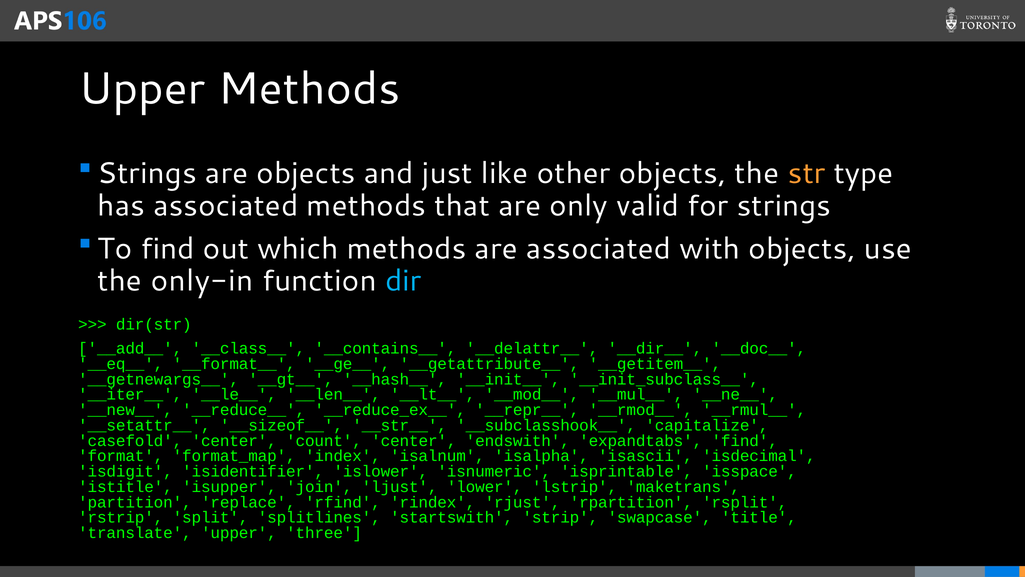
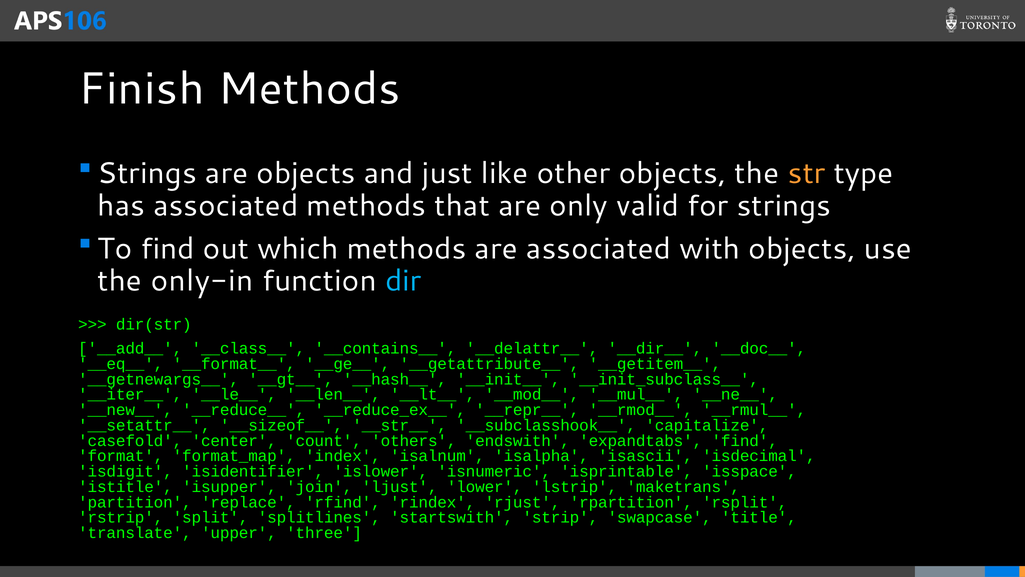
Upper at (142, 89): Upper -> Finish
count center: center -> others
